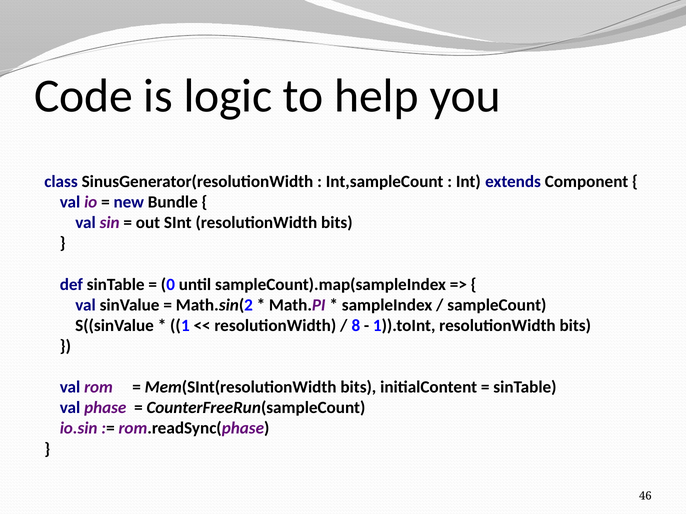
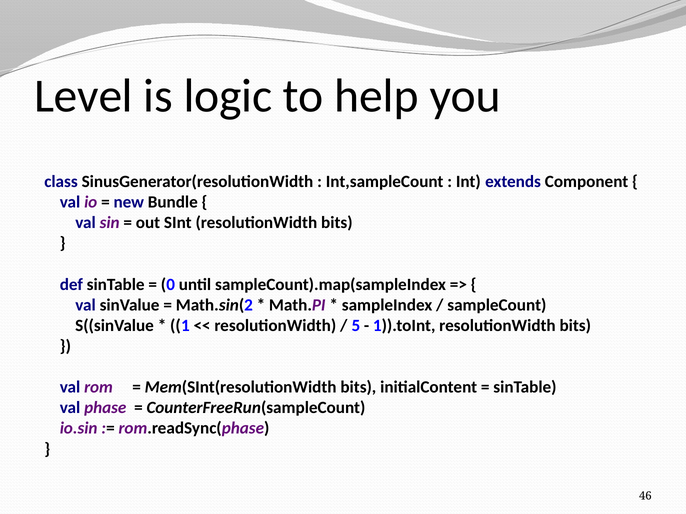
Code: Code -> Level
8: 8 -> 5
